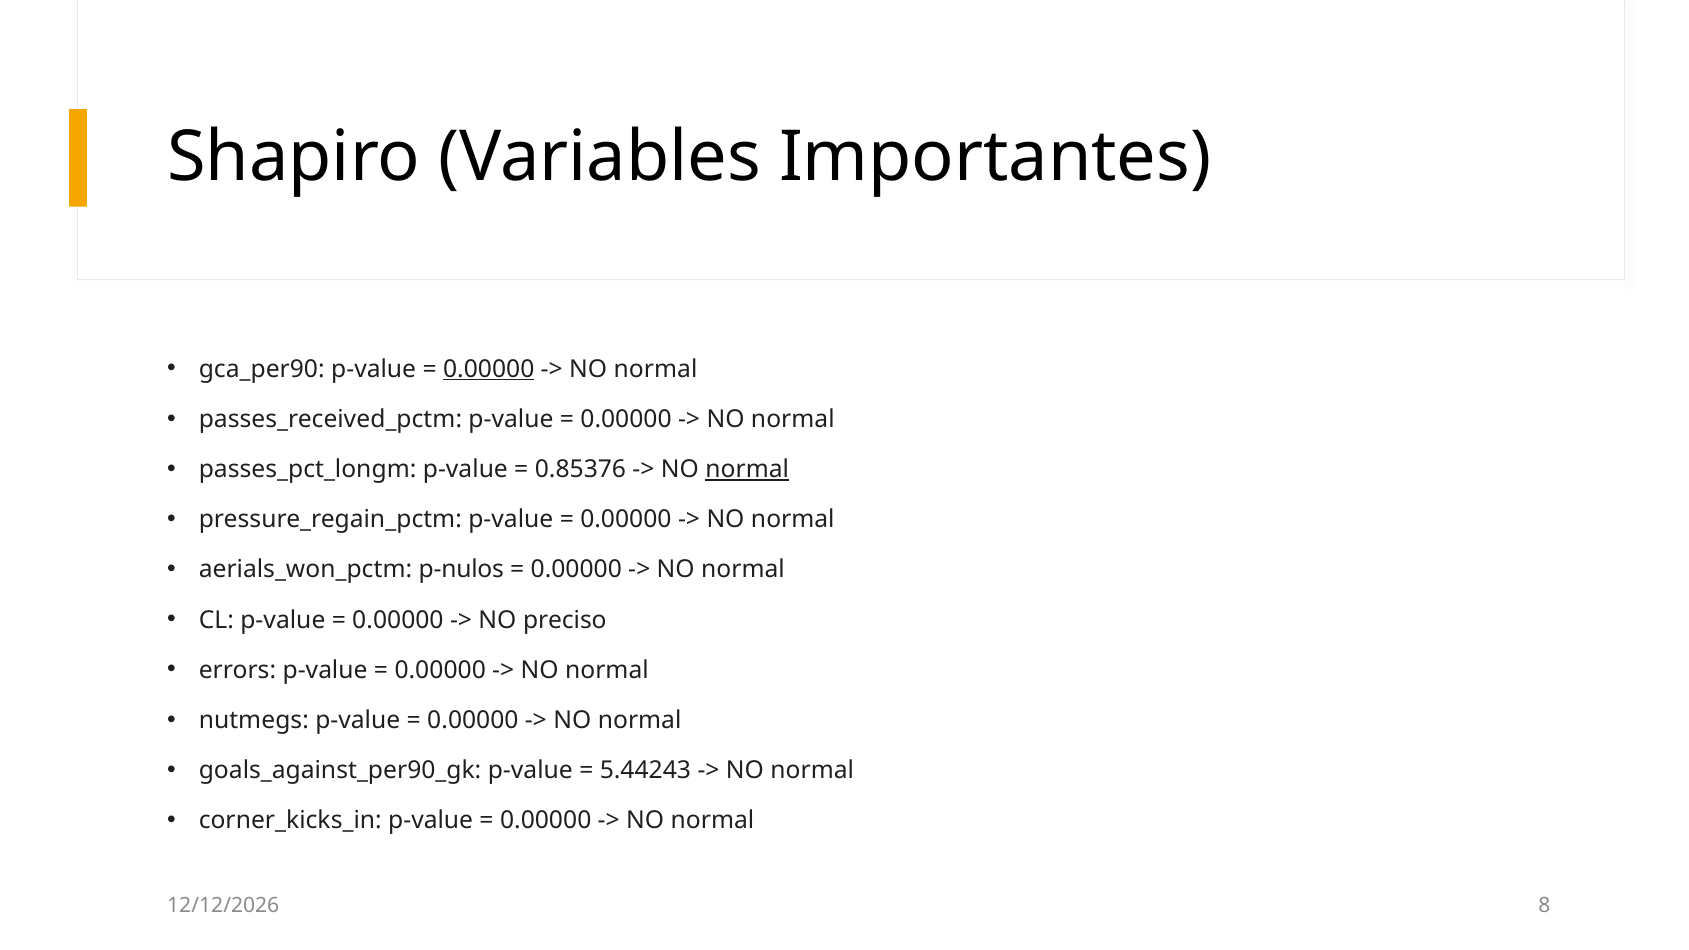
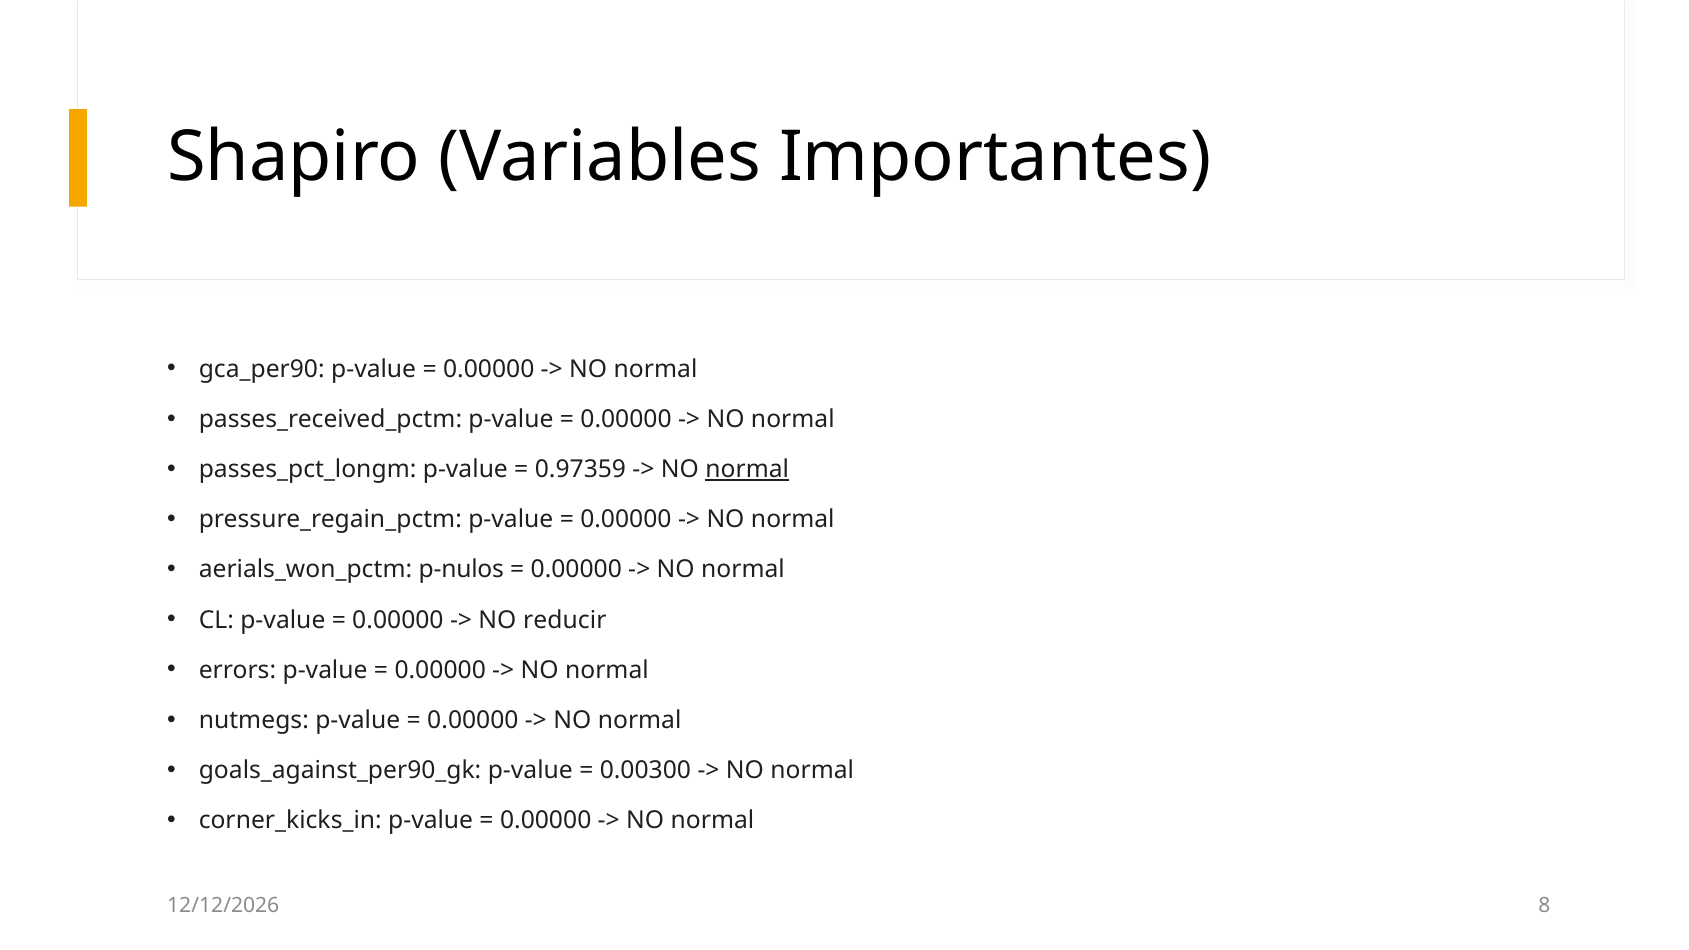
0.00000 at (489, 369) underline: present -> none
0.85376: 0.85376 -> 0.97359
preciso: preciso -> reducir
5.44243: 5.44243 -> 0.00300
